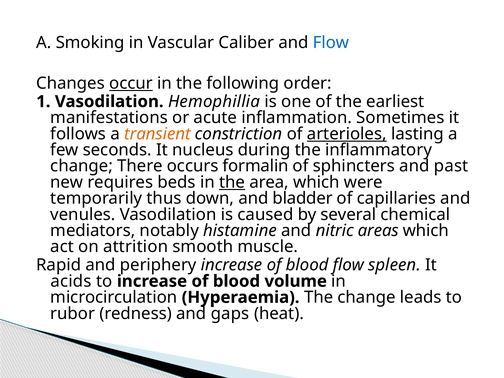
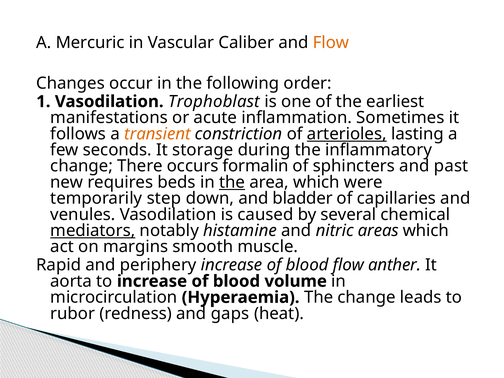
Smoking: Smoking -> Mercuric
Flow at (331, 42) colour: blue -> orange
occur underline: present -> none
Hemophillia: Hemophillia -> Trophoblast
nucleus: nucleus -> storage
thus: thus -> step
mediators underline: none -> present
attrition: attrition -> margins
spleen: spleen -> anther
acids: acids -> aorta
